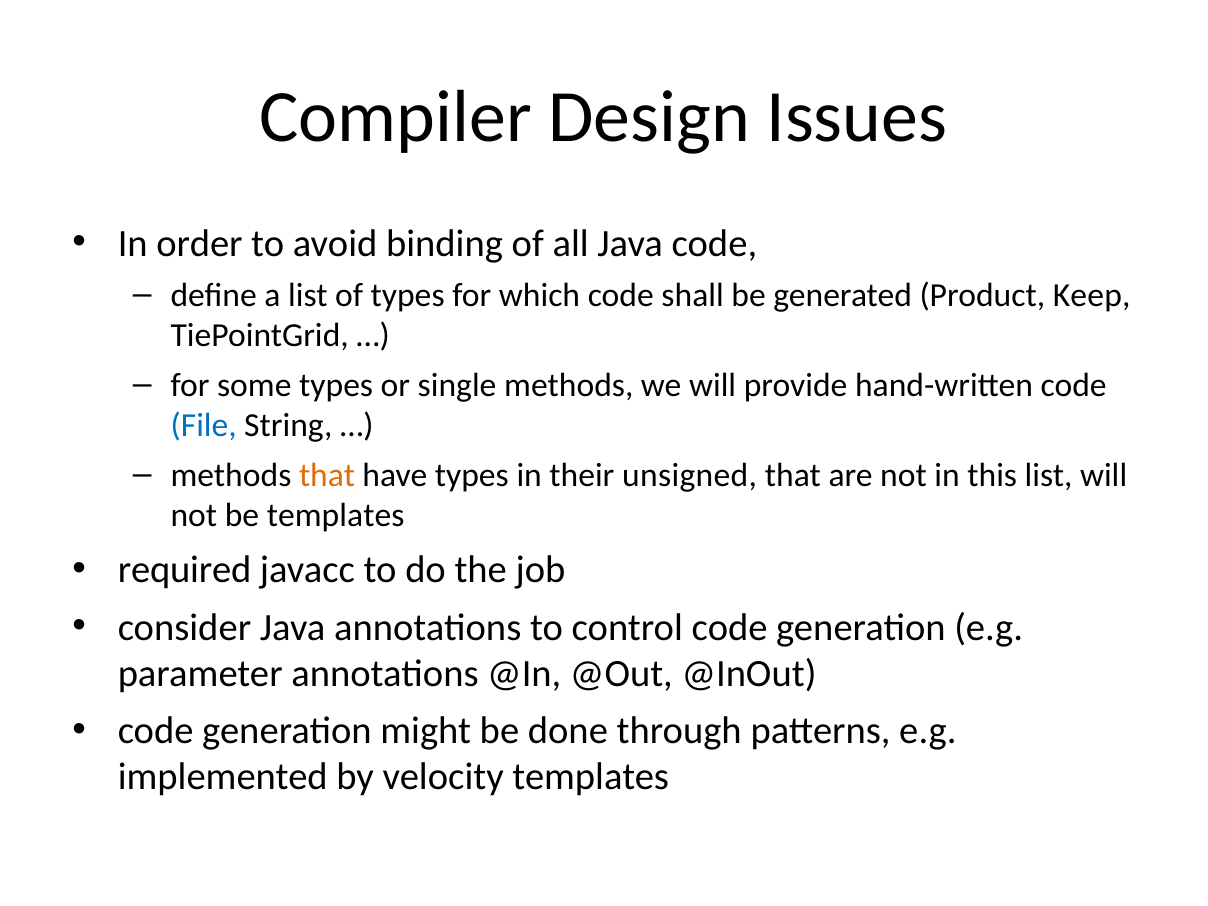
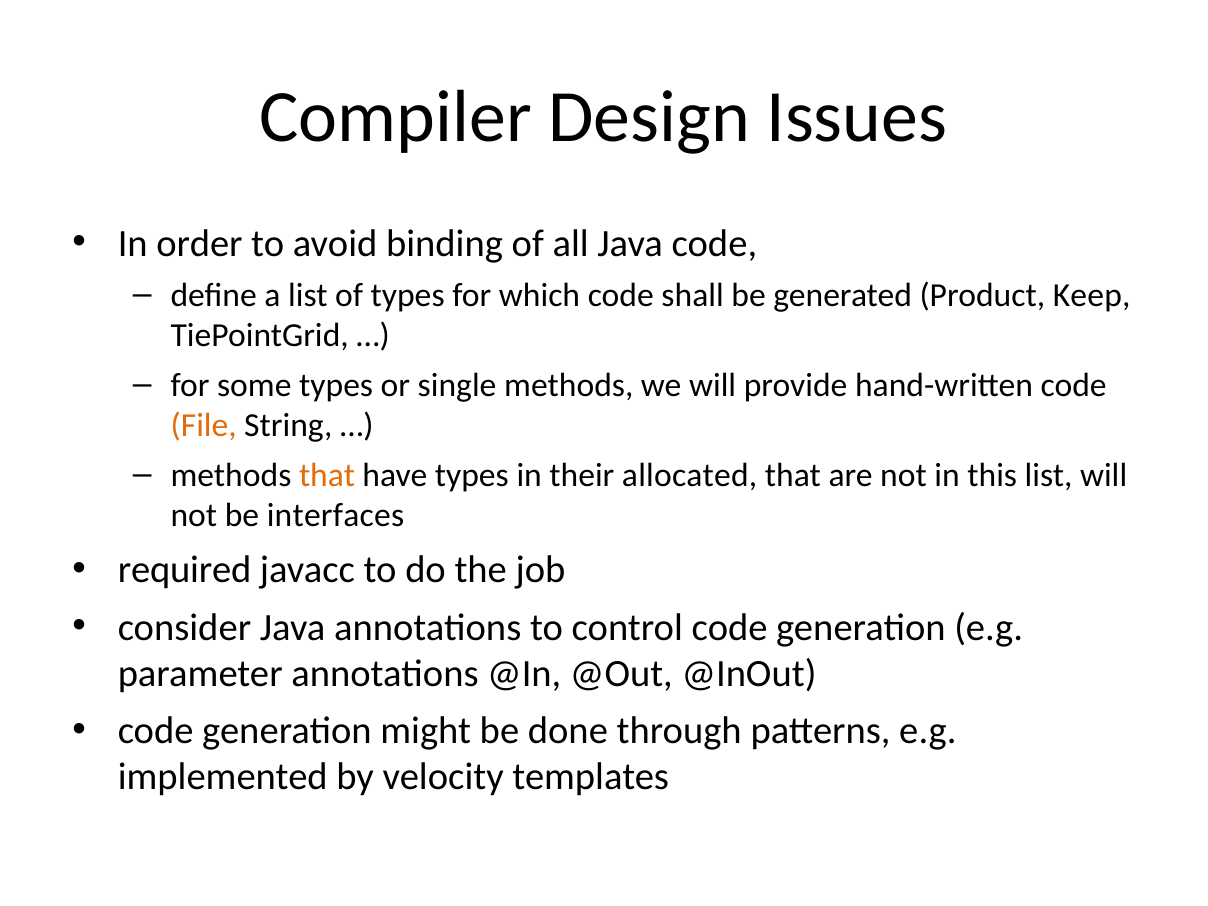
File colour: blue -> orange
unsigned: unsigned -> allocated
be templates: templates -> interfaces
